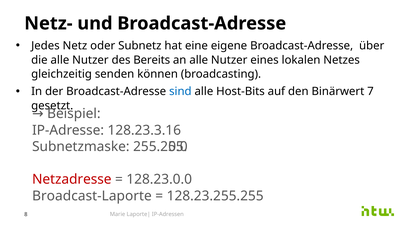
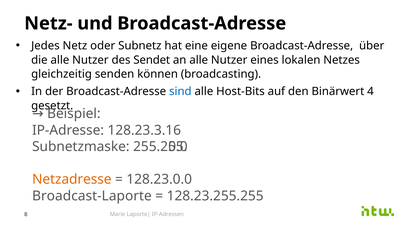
Bereits: Bereits -> Sendet
7: 7 -> 4
Netzadresse colour: red -> orange
